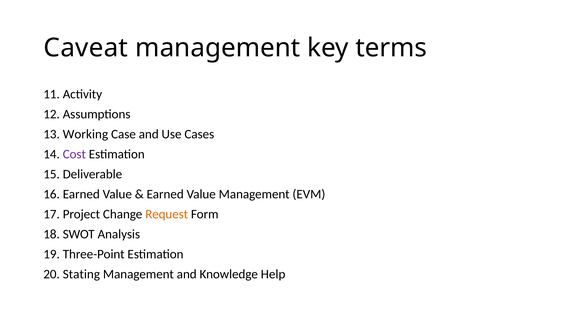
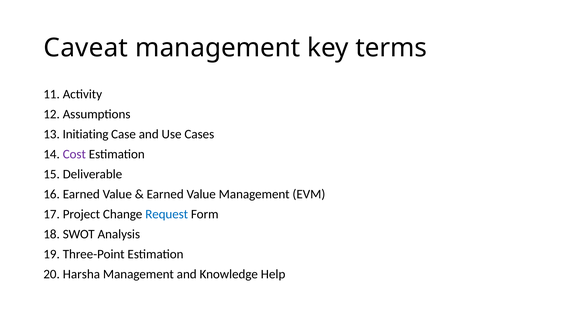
Working: Working -> Initiating
Request colour: orange -> blue
Stating: Stating -> Harsha
